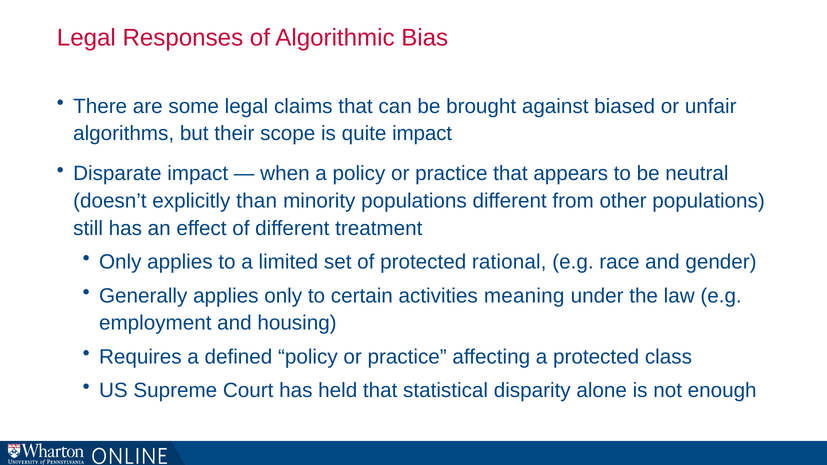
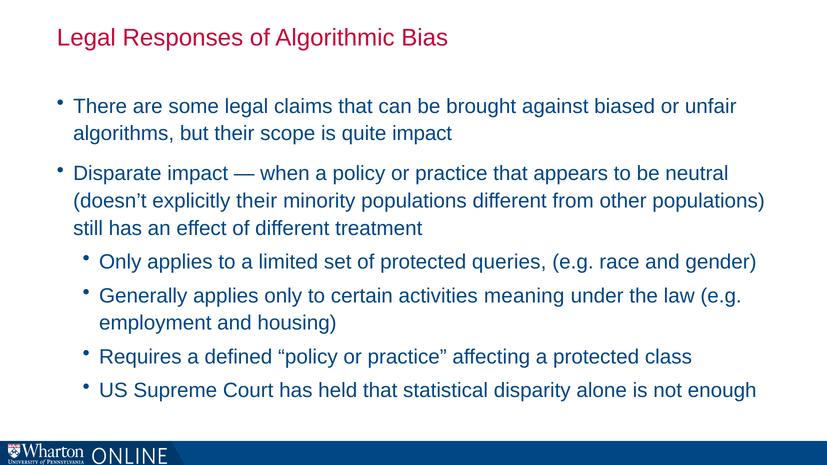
explicitly than: than -> their
rational: rational -> queries
